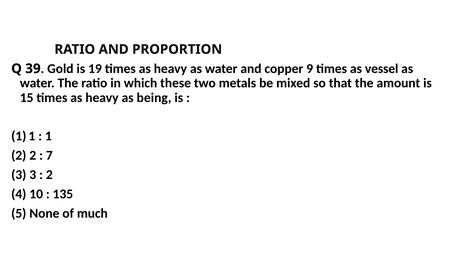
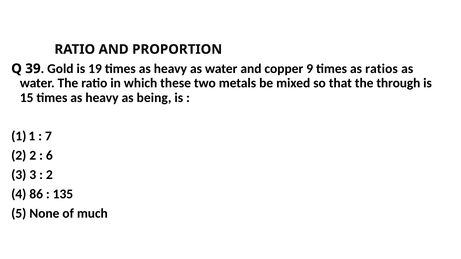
vessel: vessel -> ratios
amount: amount -> through
1: 1 -> 7
7: 7 -> 6
10: 10 -> 86
